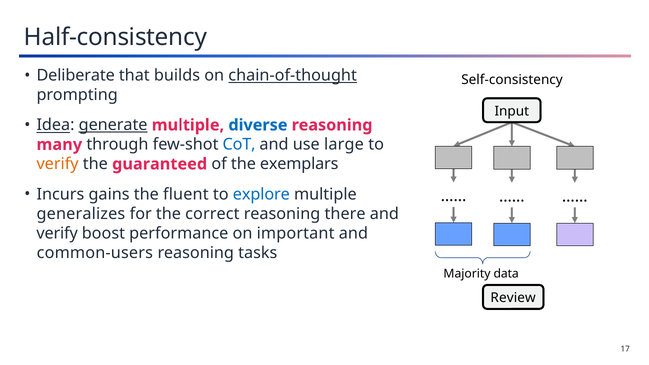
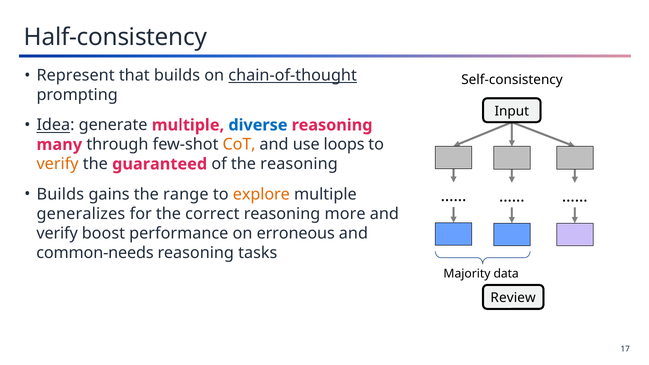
Deliberate: Deliberate -> Represent
generate underline: present -> none
CoT colour: blue -> orange
large: large -> loops
the exemplars: exemplars -> reasoning
Incurs at (60, 194): Incurs -> Builds
fluent: fluent -> range
explore colour: blue -> orange
there: there -> more
important: important -> erroneous
common-users: common-users -> common-needs
